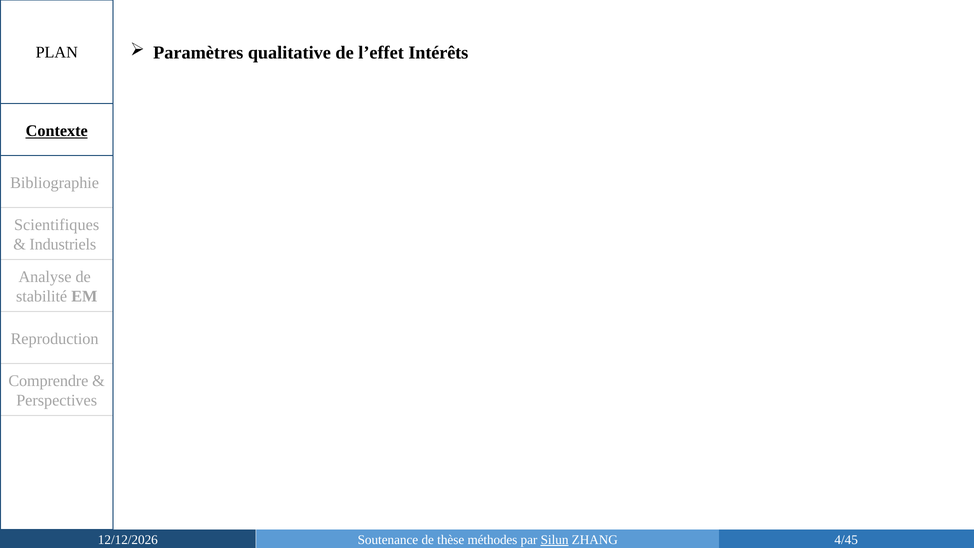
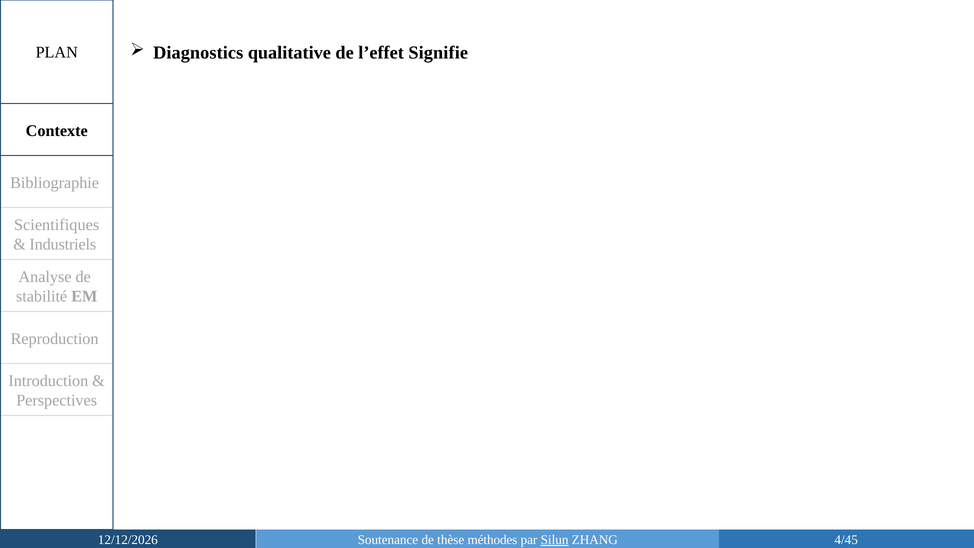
Paramètres: Paramètres -> Diagnostics
Intérêts: Intérêts -> Signifie
Contexte underline: present -> none
Comprendre: Comprendre -> Introduction
